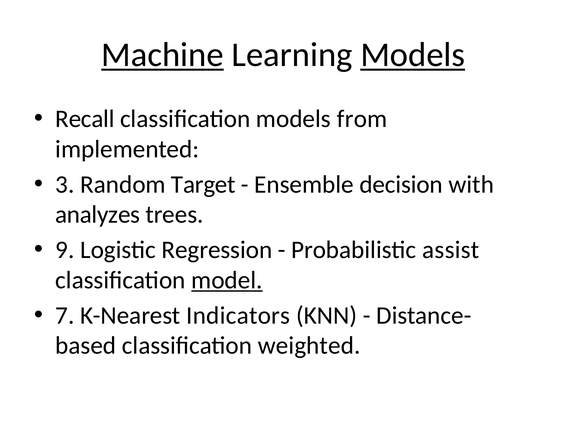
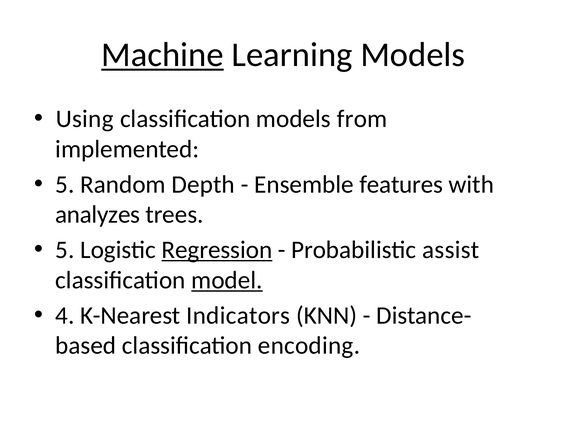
Models at (413, 55) underline: present -> none
Recall: Recall -> Using
3 at (65, 184): 3 -> 5
Target: Target -> Depth
decision: decision -> features
9 at (65, 250): 9 -> 5
Regression underline: none -> present
7: 7 -> 4
weighted: weighted -> encoding
